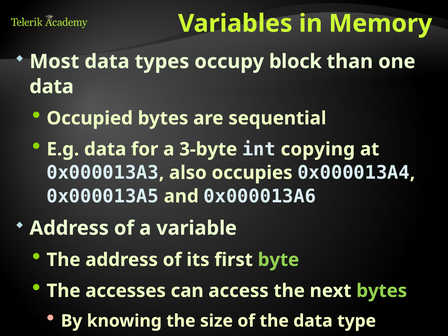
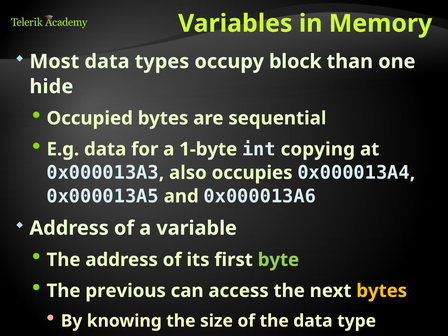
data at (52, 87): data -> hide
3-byte: 3-byte -> 1-byte
accesses: accesses -> previous
bytes at (382, 291) colour: light green -> yellow
